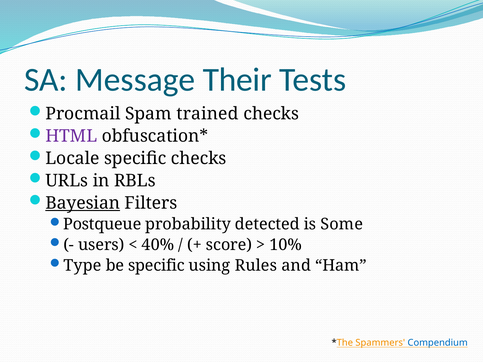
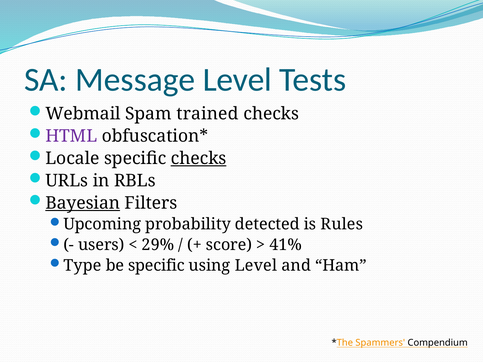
Message Their: Their -> Level
Procmail: Procmail -> Webmail
checks at (199, 159) underline: none -> present
Postqueue: Postqueue -> Upcoming
Some: Some -> Rules
40%: 40% -> 29%
10%: 10% -> 41%
using Rules: Rules -> Level
Compendium colour: blue -> black
